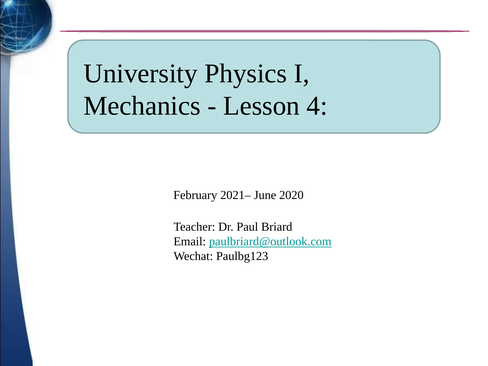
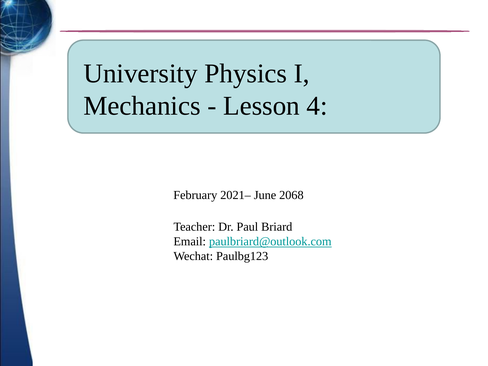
2020: 2020 -> 2068
